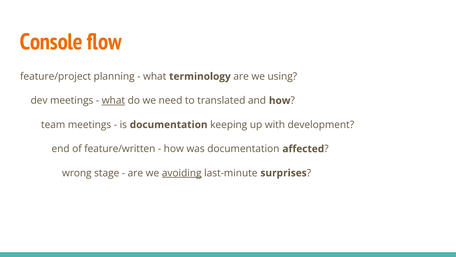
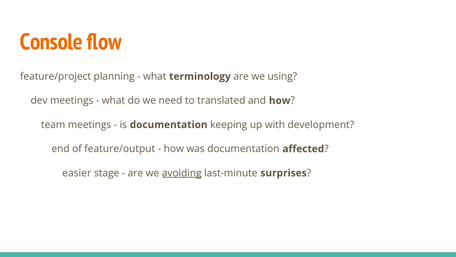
what at (113, 100) underline: present -> none
feature/written: feature/written -> feature/output
wrong: wrong -> easier
